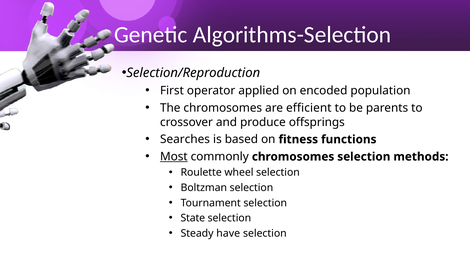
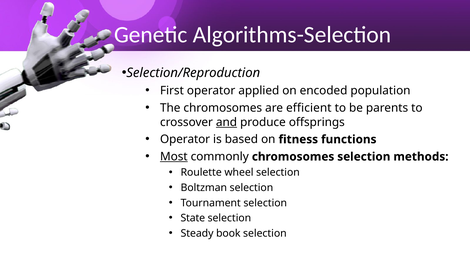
and underline: none -> present
Searches at (185, 139): Searches -> Operator
have: have -> book
